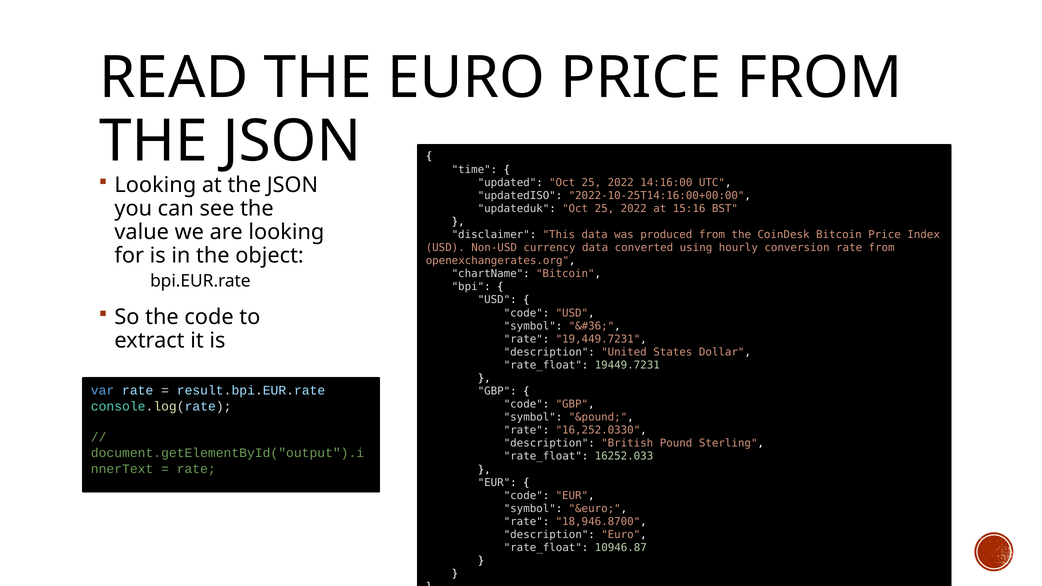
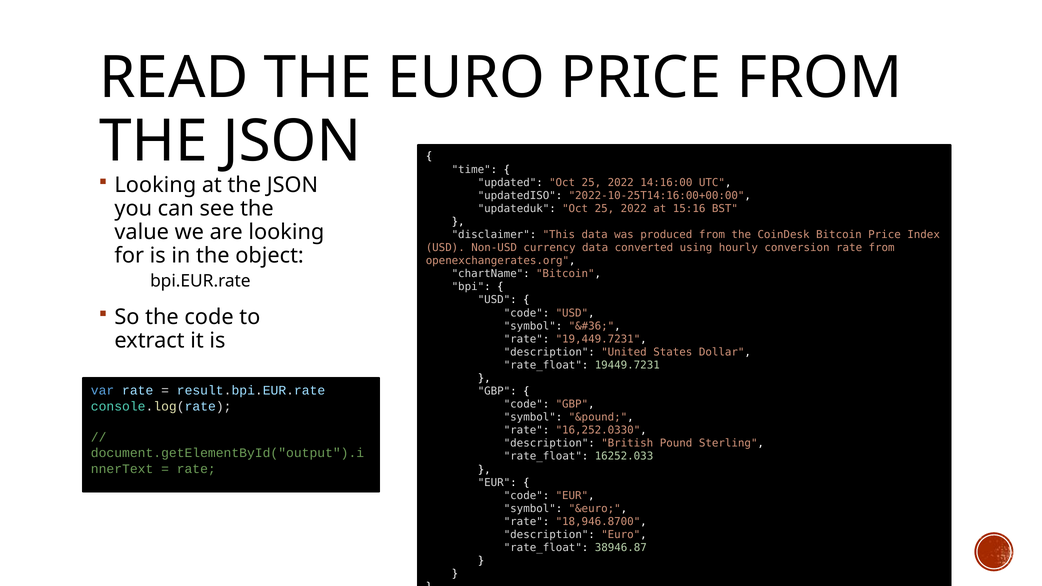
10946.87: 10946.87 -> 38946.87
